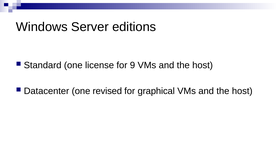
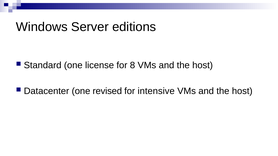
9: 9 -> 8
graphical: graphical -> intensive
